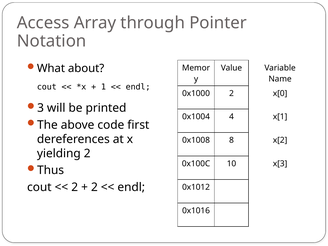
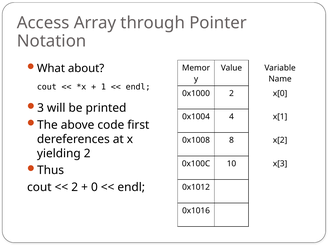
2 at (94, 187): 2 -> 0
